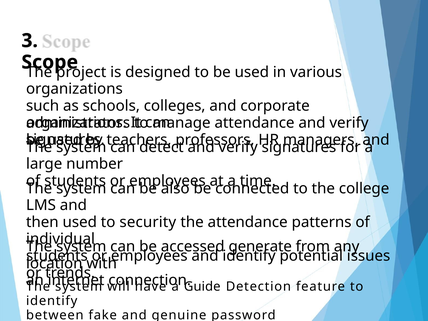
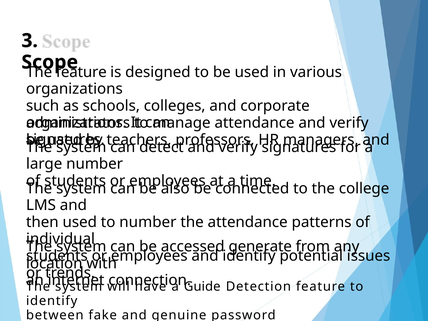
project at (81, 72): project -> feature
to security: security -> number
